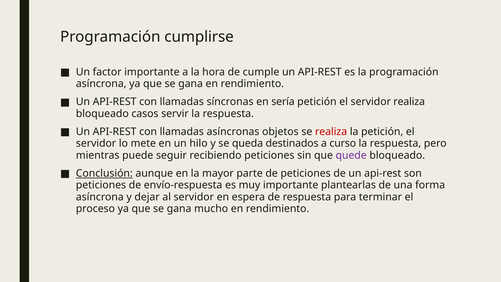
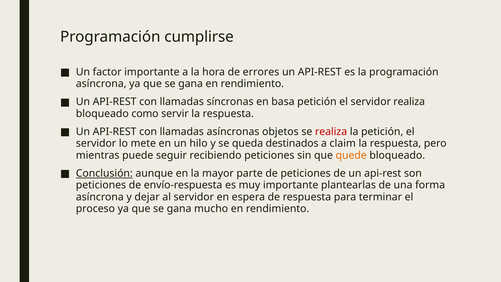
cumple: cumple -> errores
sería: sería -> basa
casos: casos -> como
curso: curso -> claim
quede colour: purple -> orange
